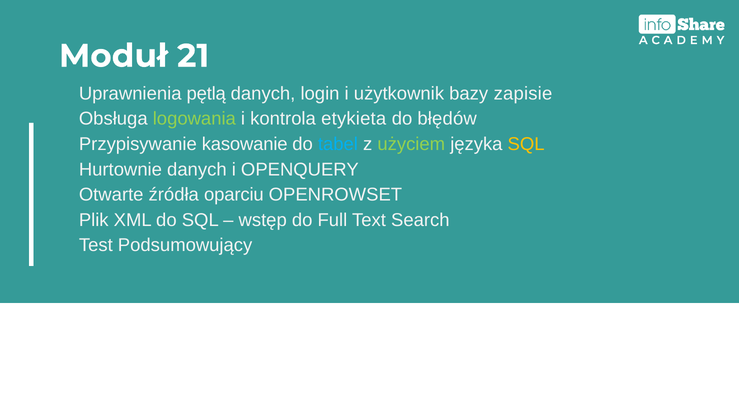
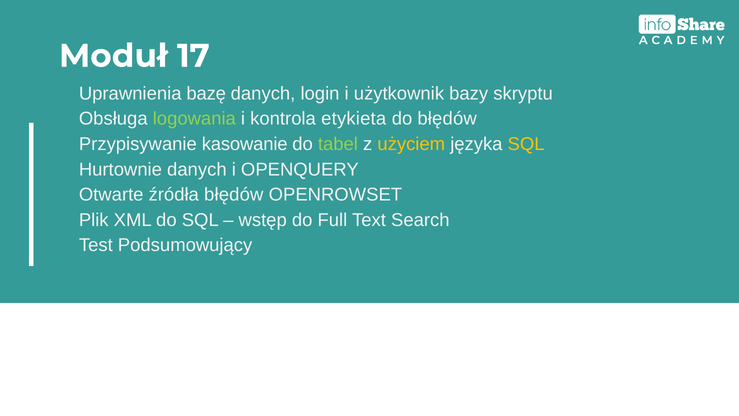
21: 21 -> 17
pętlą: pętlą -> bazę
zapisie: zapisie -> skryptu
tabel colour: light blue -> light green
użyciem colour: light green -> yellow
źródła oparciu: oparciu -> błędów
